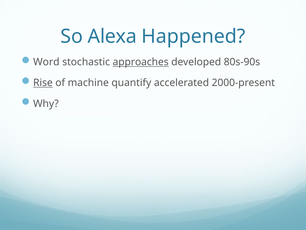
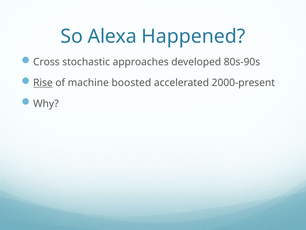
Word: Word -> Cross
approaches underline: present -> none
quantify: quantify -> boosted
